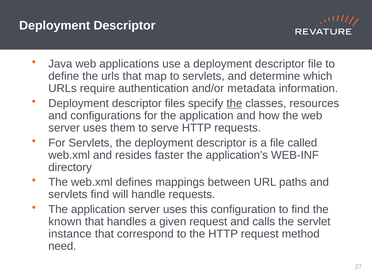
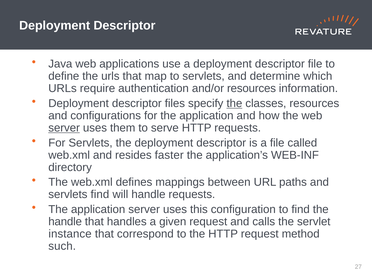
and/or metadata: metadata -> resources
server at (64, 128) underline: none -> present
known at (65, 222): known -> handle
need: need -> such
